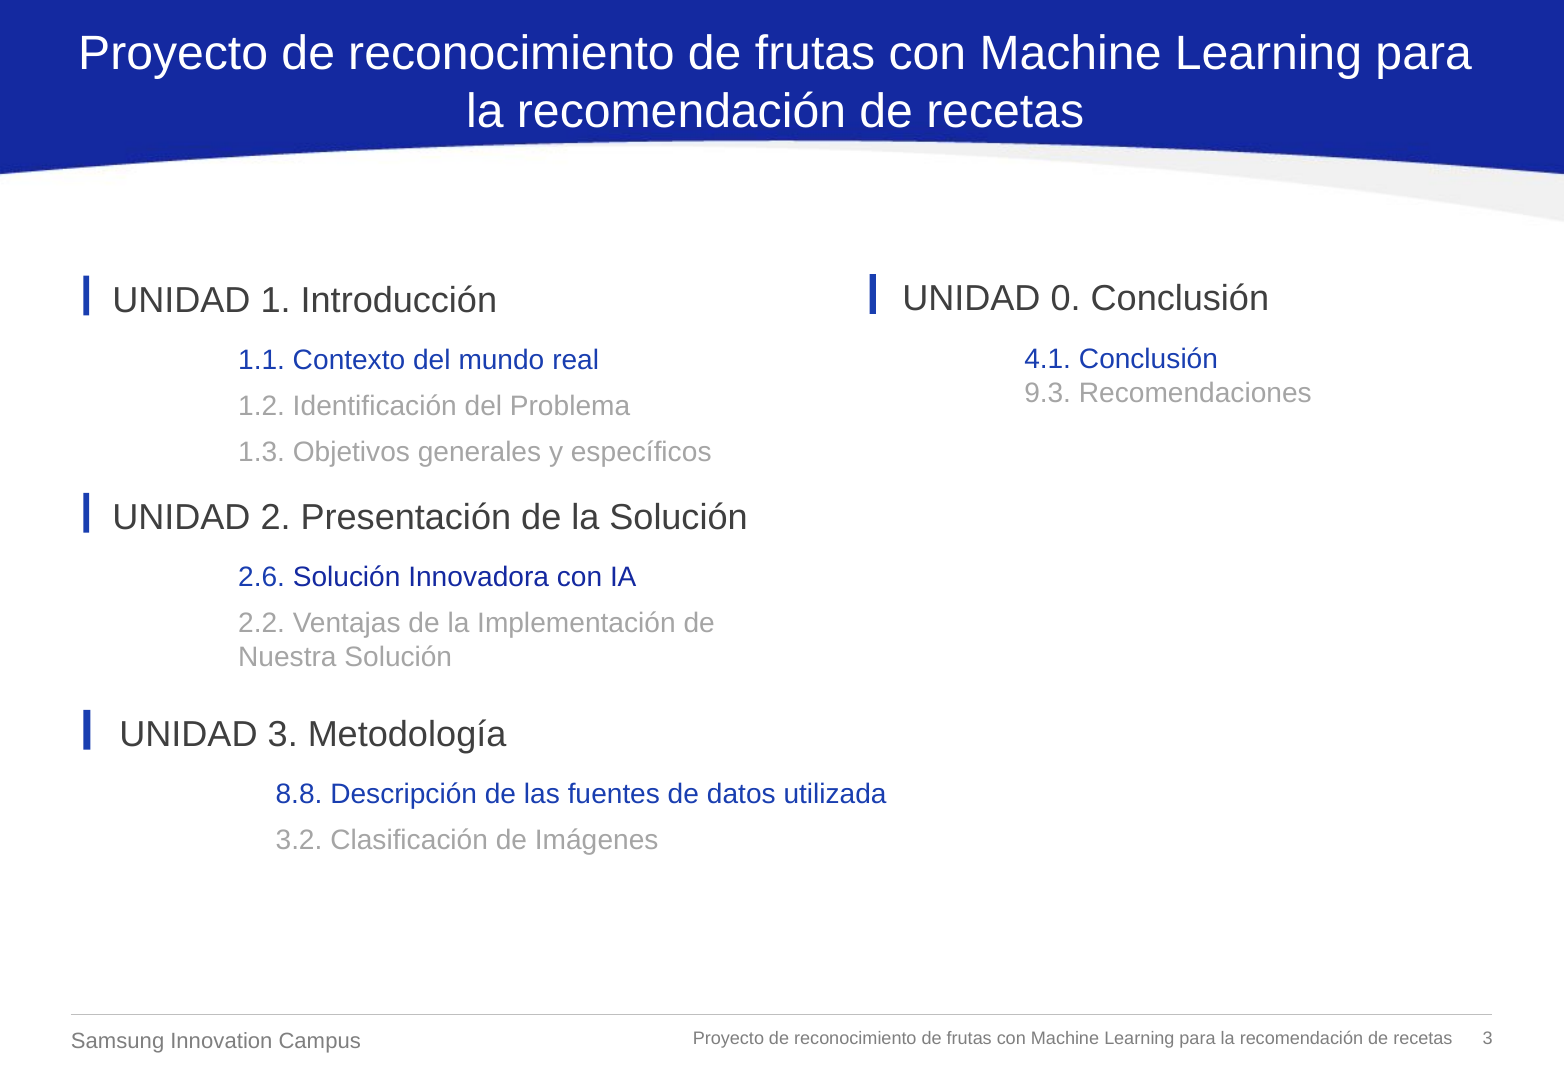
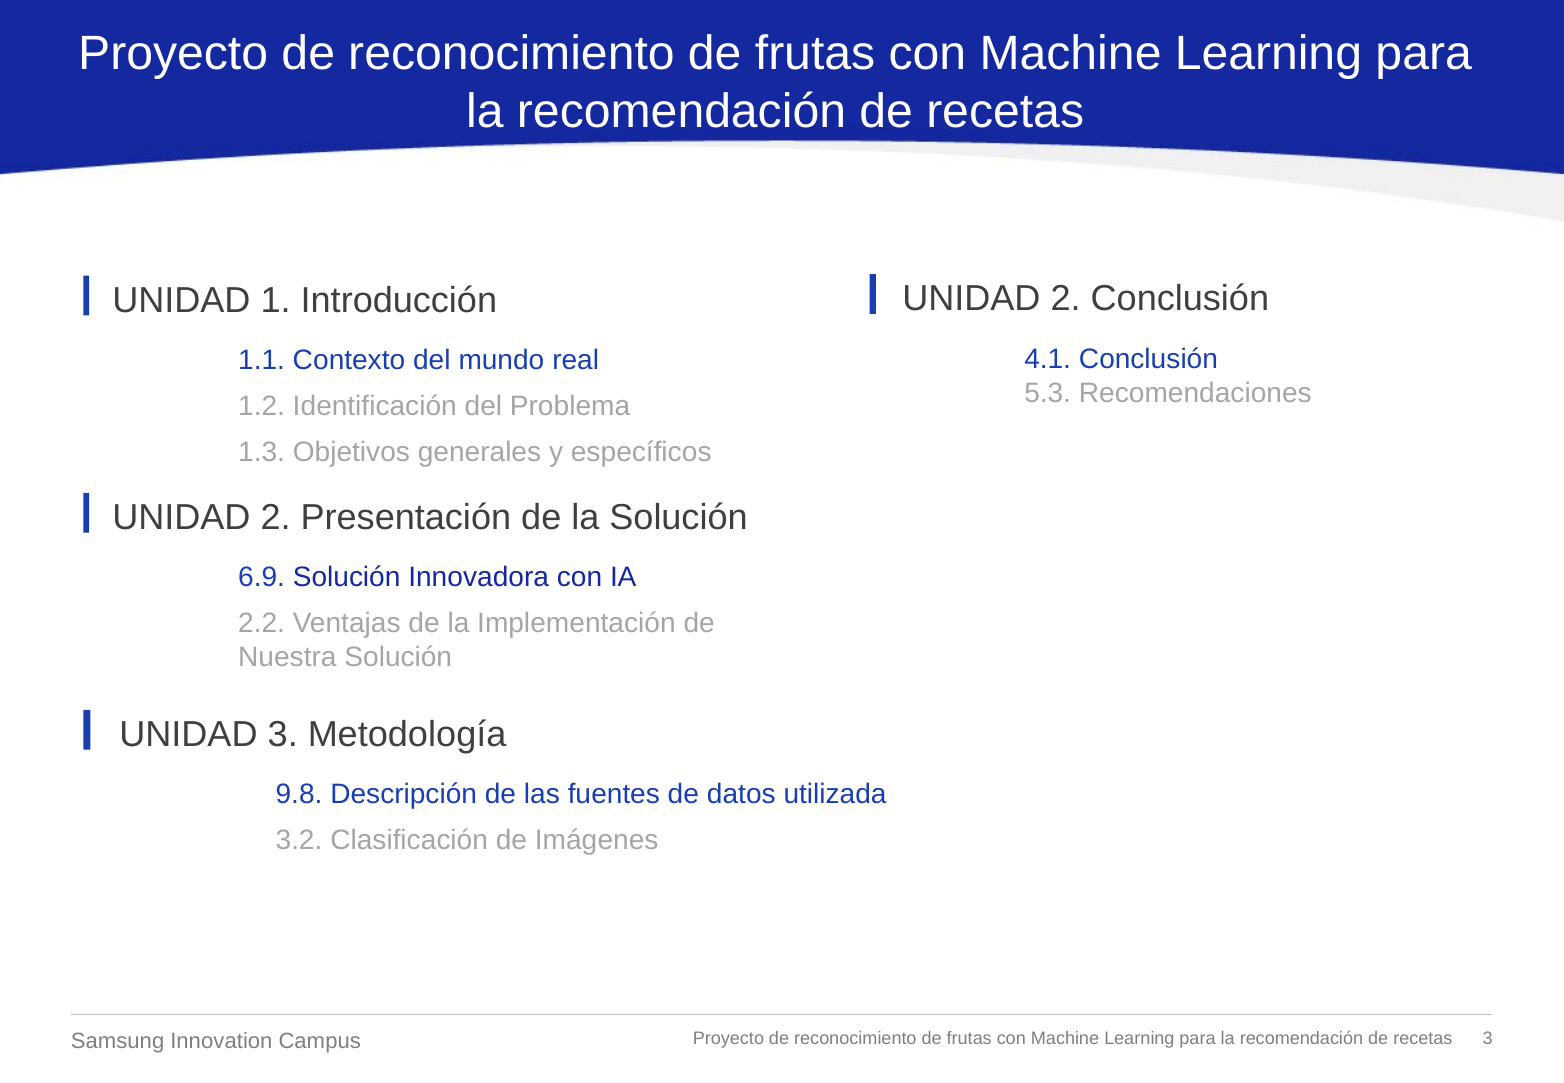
0 at (1066, 299): 0 -> 2
9.3: 9.3 -> 5.3
2.6: 2.6 -> 6.9
8.8: 8.8 -> 9.8
